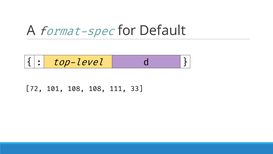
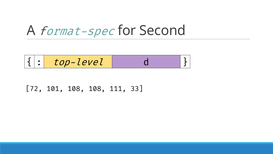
Default: Default -> Second
